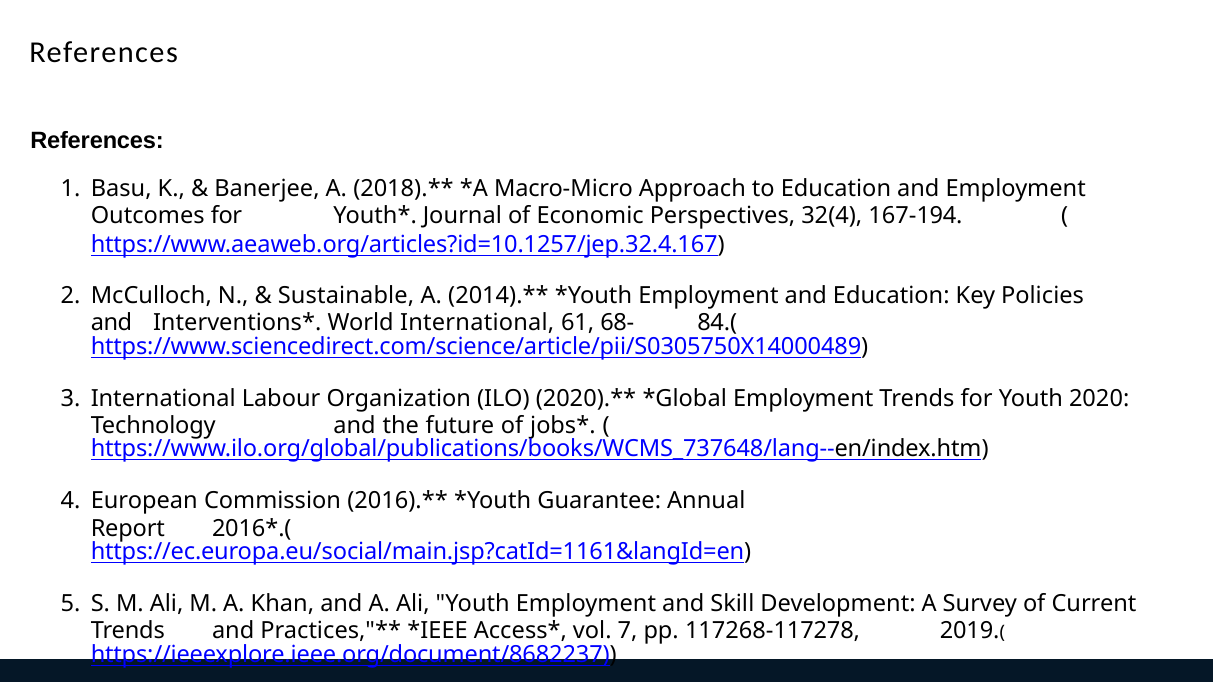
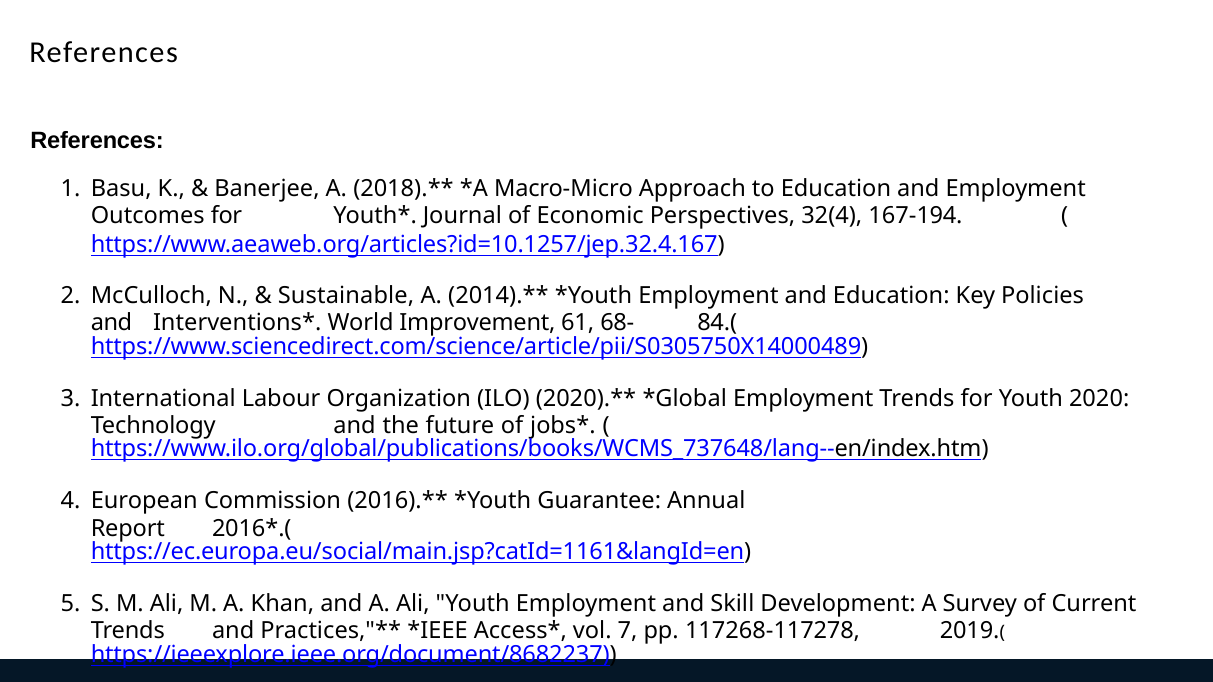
World International: International -> Improvement
